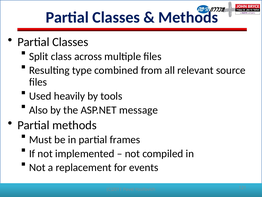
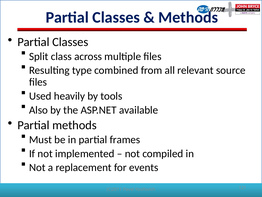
message: message -> available
